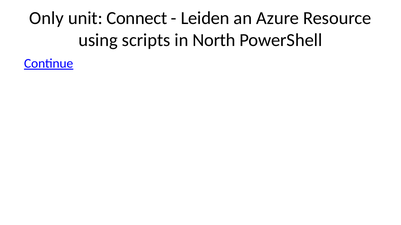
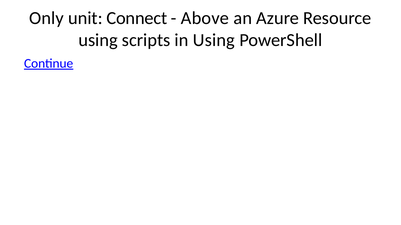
Leiden: Leiden -> Above
in North: North -> Using
